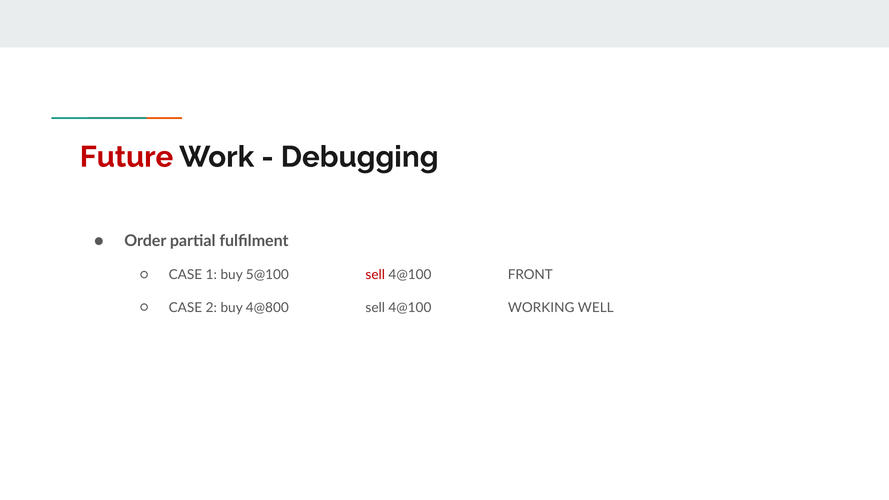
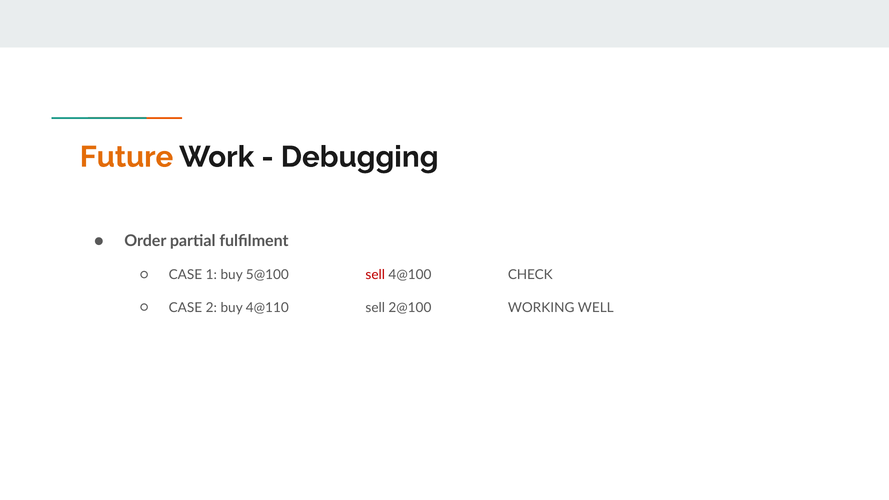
Future colour: red -> orange
FRONT: FRONT -> CHECK
4@800: 4@800 -> 4@110
4@100 at (410, 308): 4@100 -> 2@100
